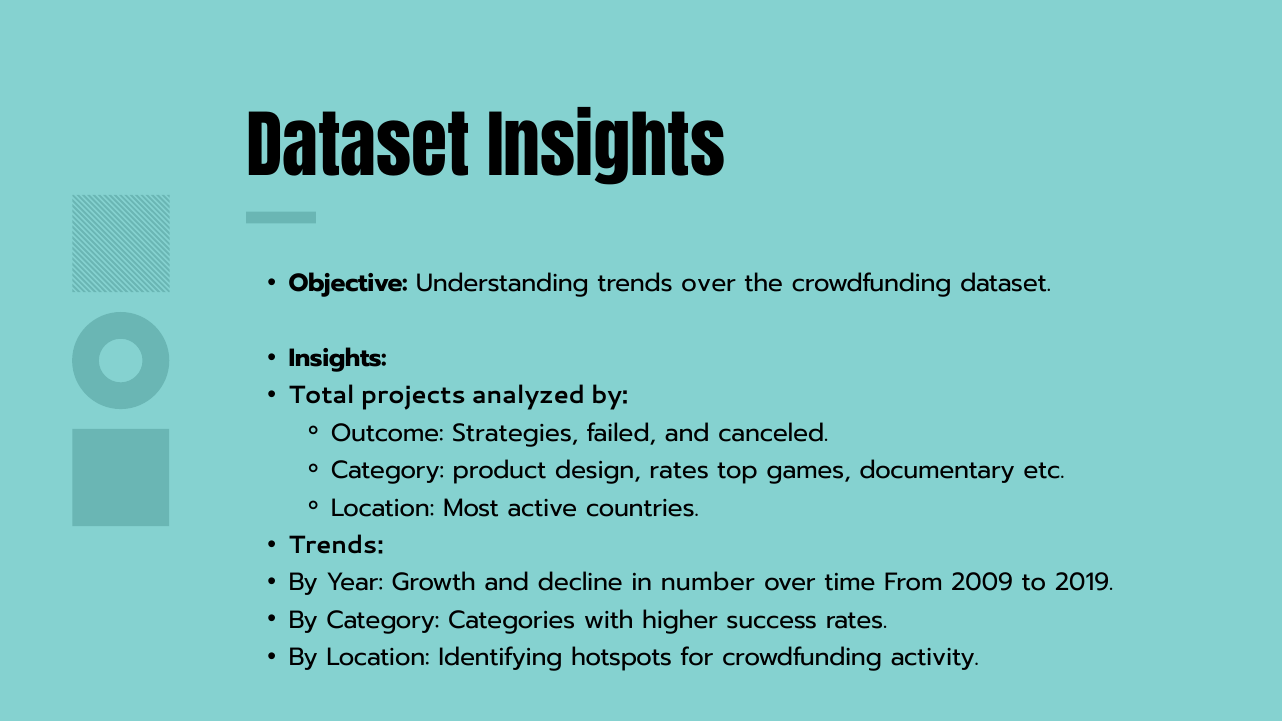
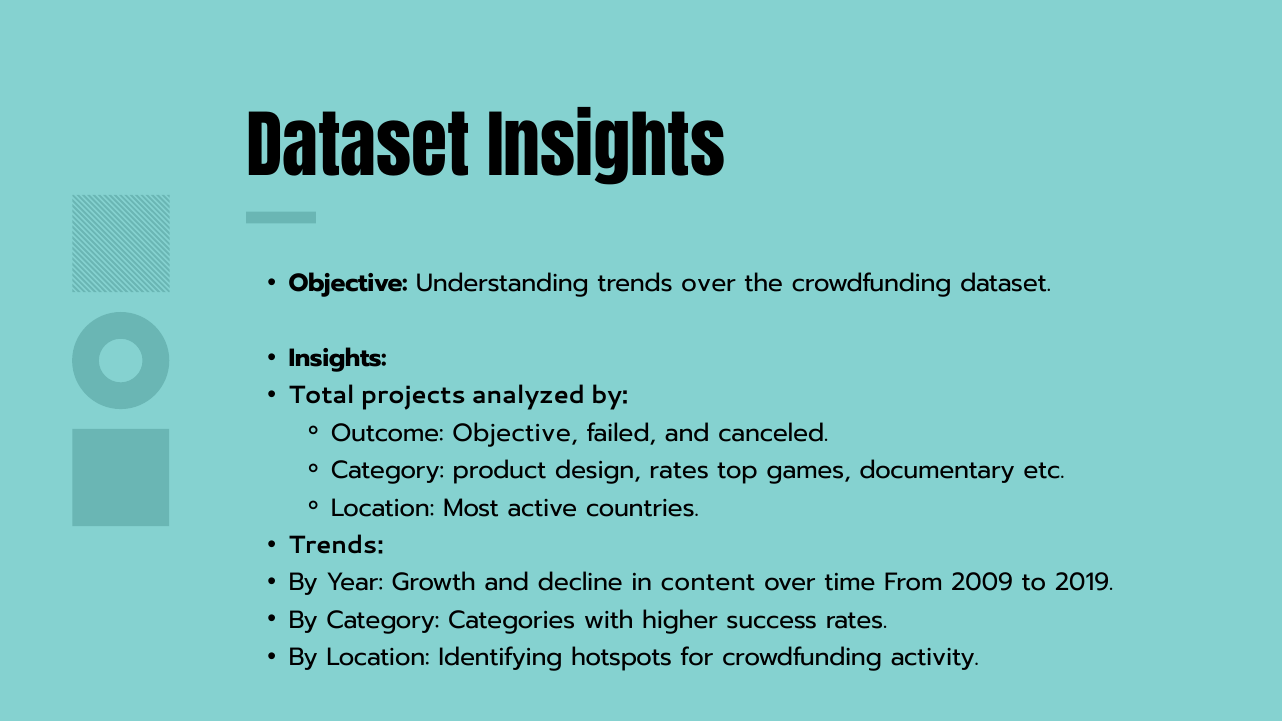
Outcome Strategies: Strategies -> Objective
number: number -> content
